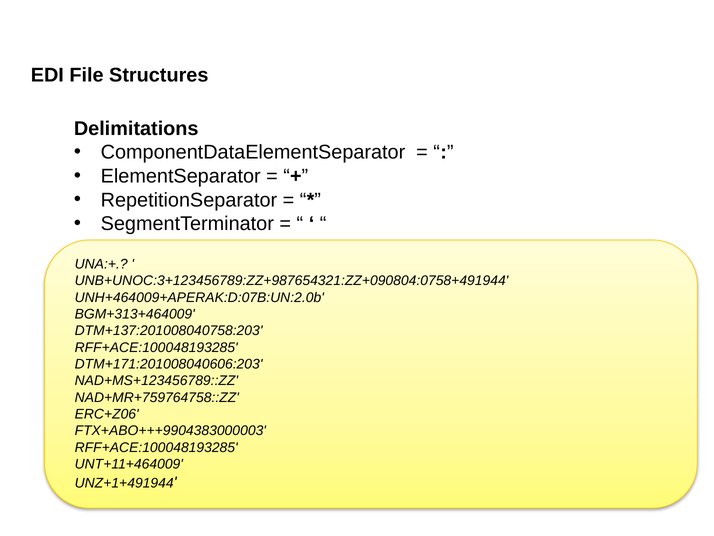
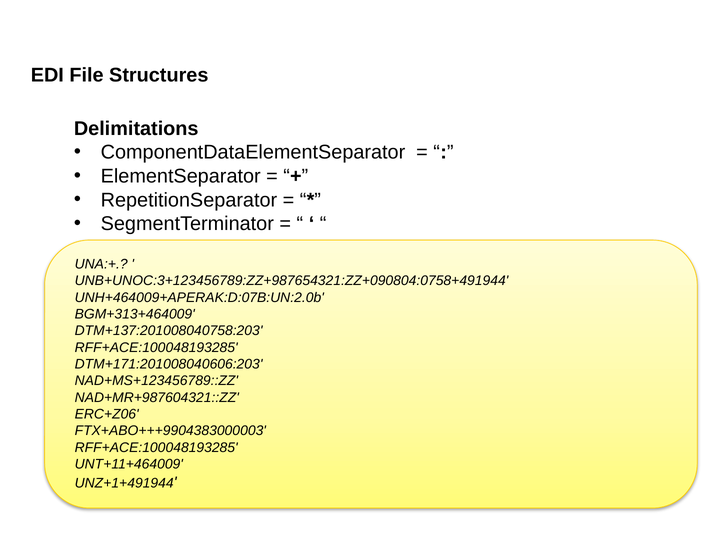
NAD+MR+759764758::ZZ: NAD+MR+759764758::ZZ -> NAD+MR+987604321::ZZ
